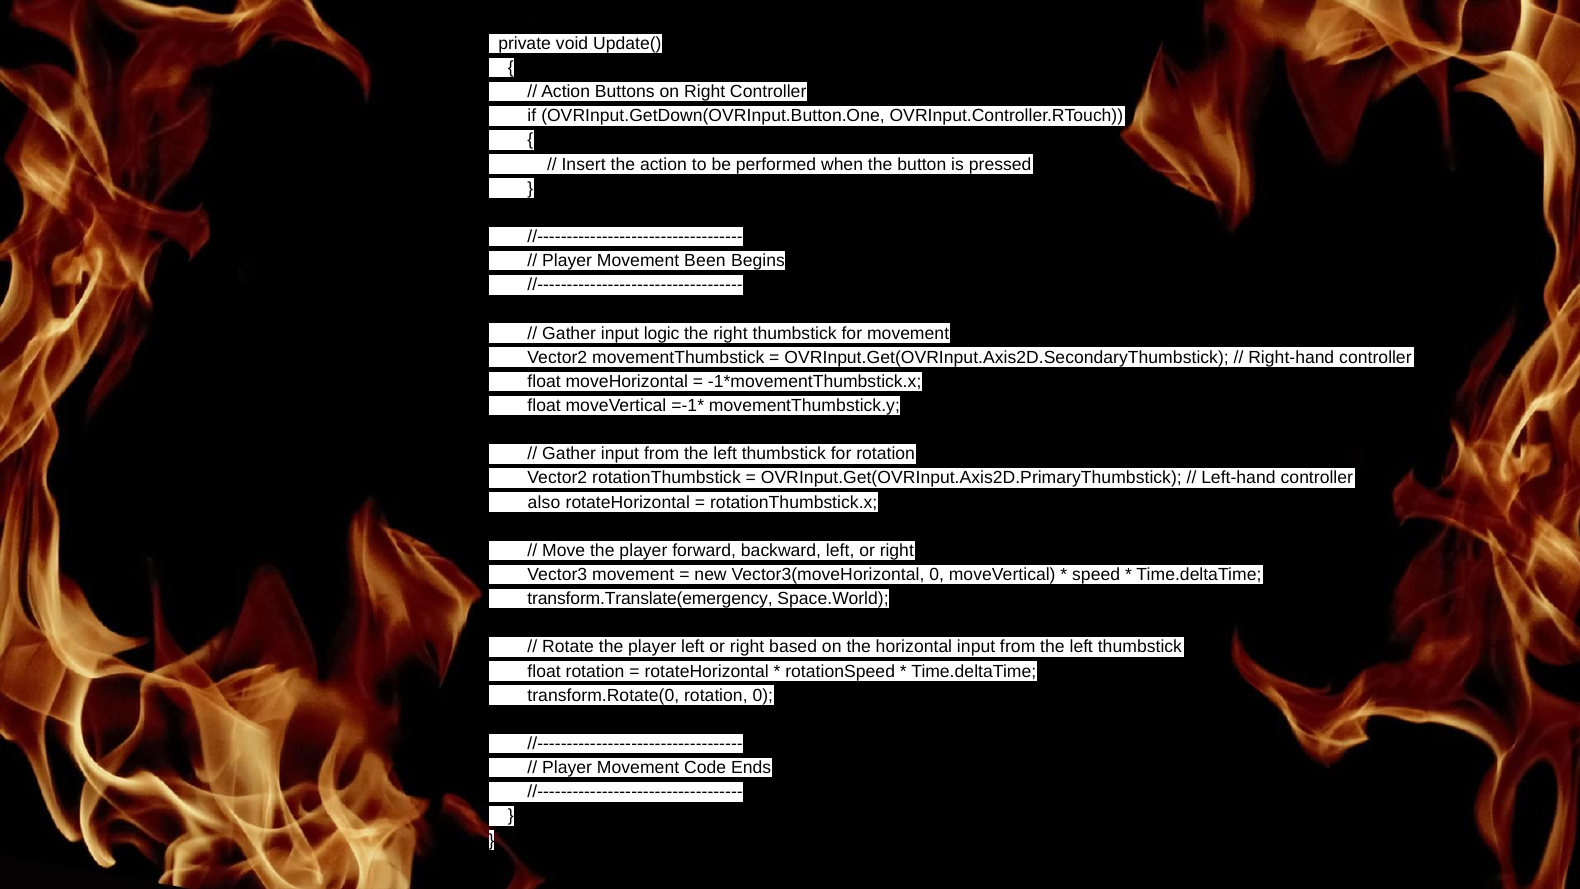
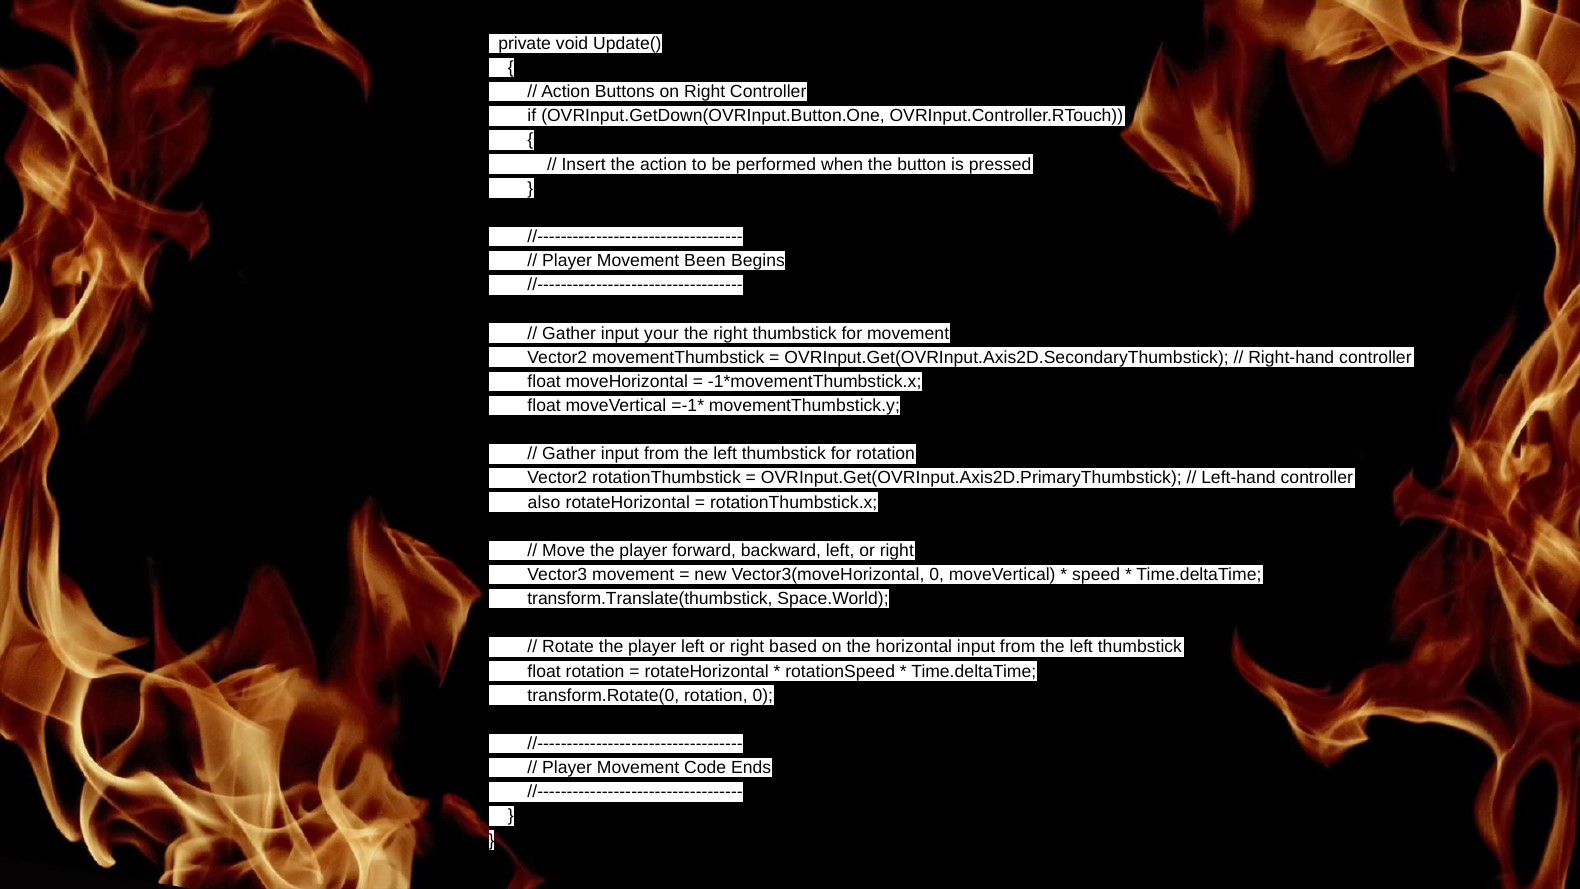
logic: logic -> your
transform.Translate(emergency: transform.Translate(emergency -> transform.Translate(thumbstick
